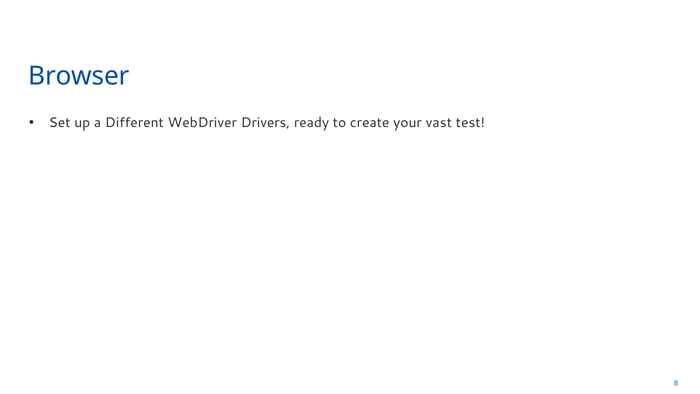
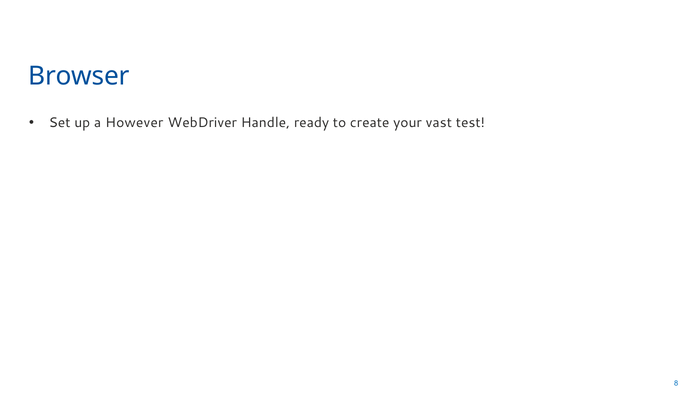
Different: Different -> However
Drivers: Drivers -> Handle
